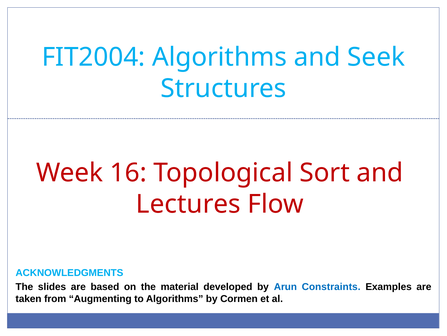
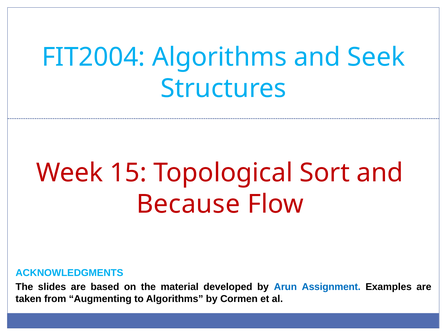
16: 16 -> 15
Lectures: Lectures -> Because
Constraints: Constraints -> Assignment
